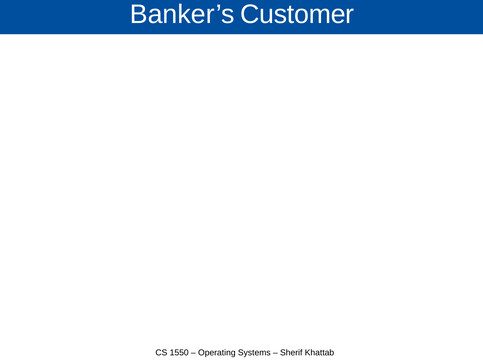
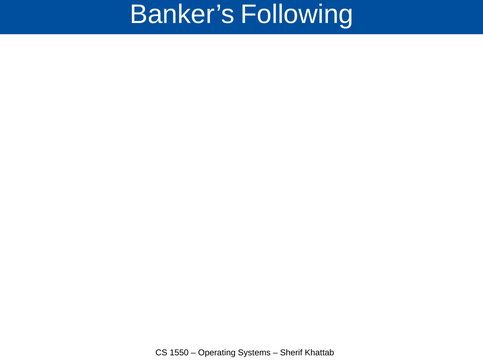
Customer: Customer -> Following
